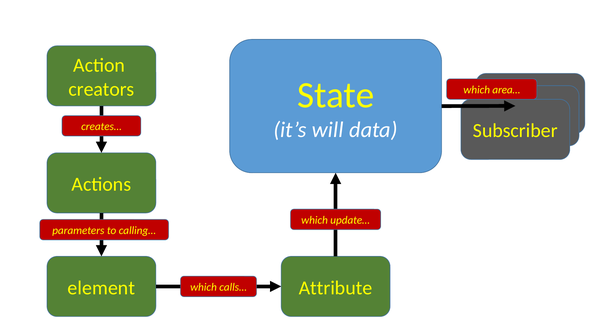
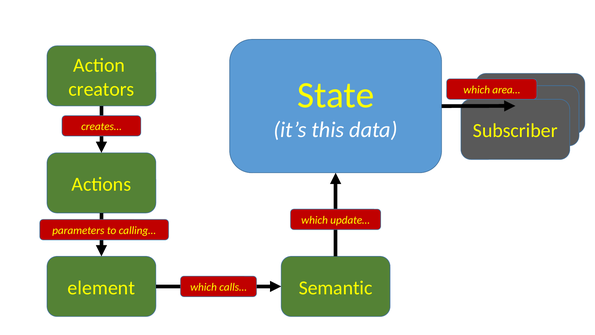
will: will -> this
Attribute: Attribute -> Semantic
